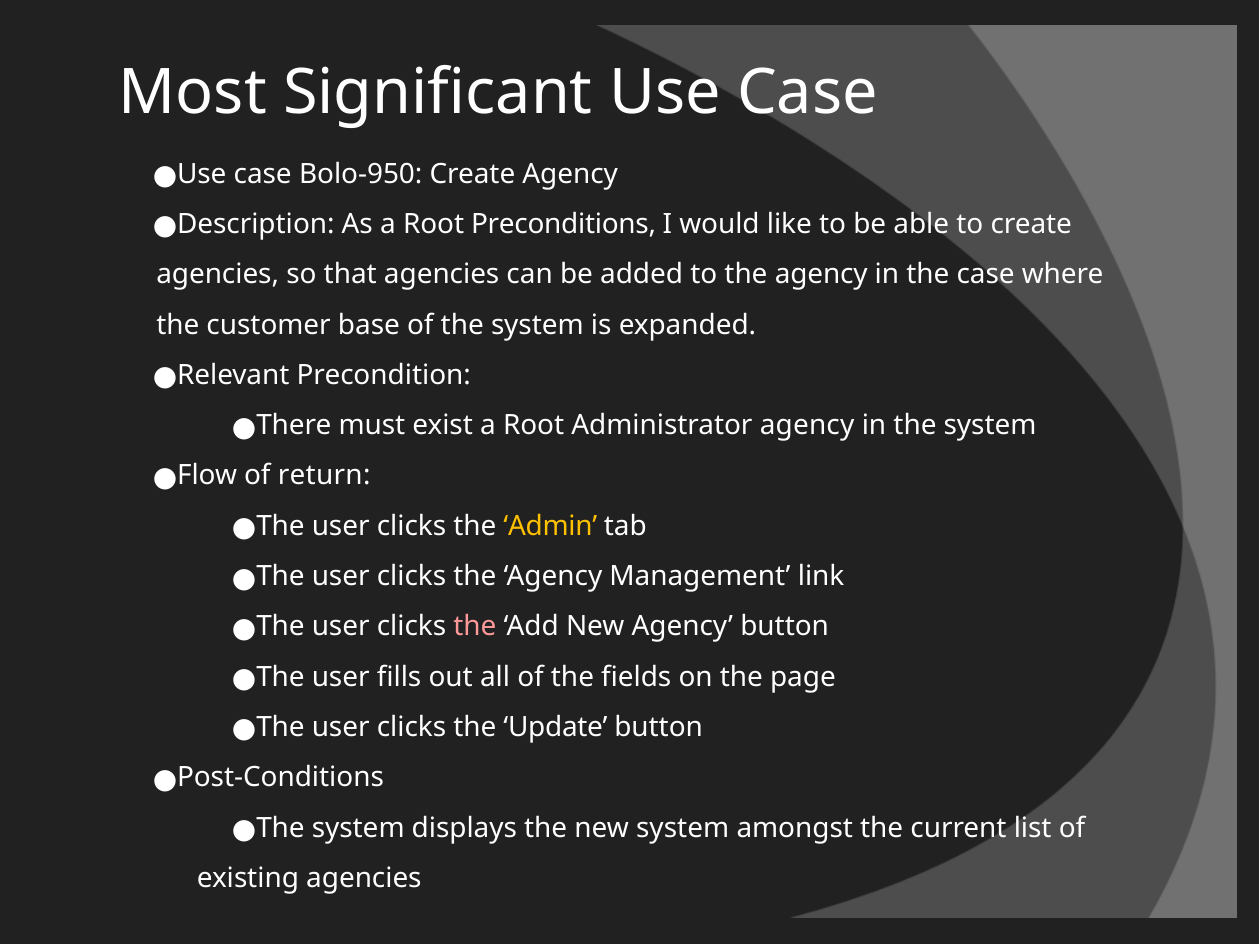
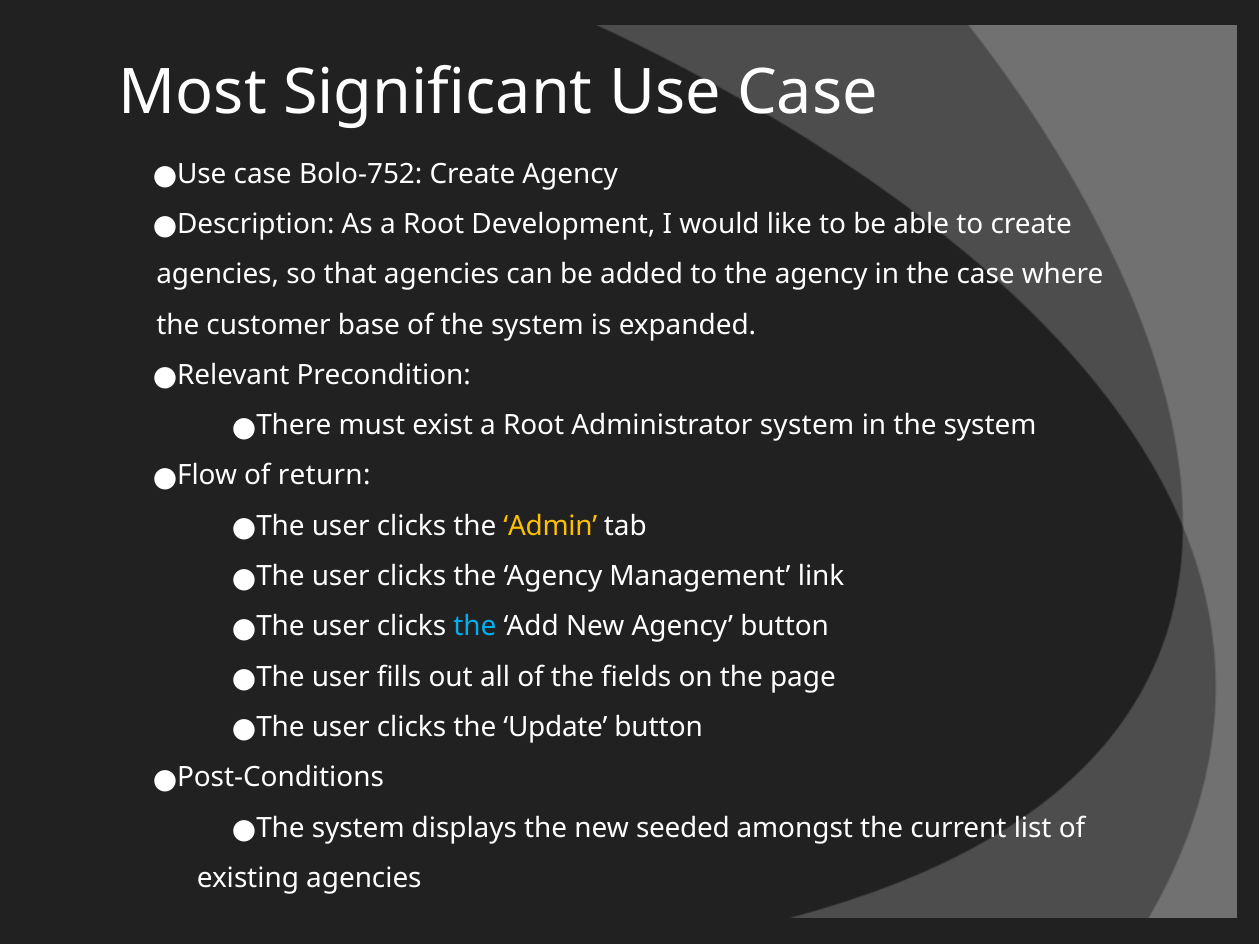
Bolo-950: Bolo-950 -> Bolo-752
Preconditions: Preconditions -> Development
Administrator agency: agency -> system
the at (475, 627) colour: pink -> light blue
new system: system -> seeded
